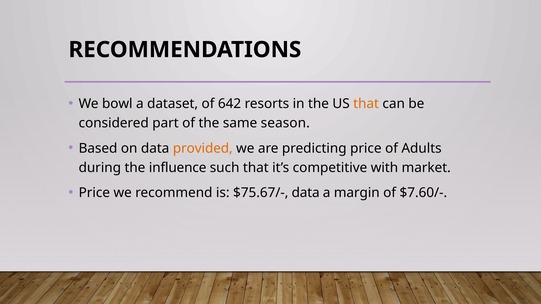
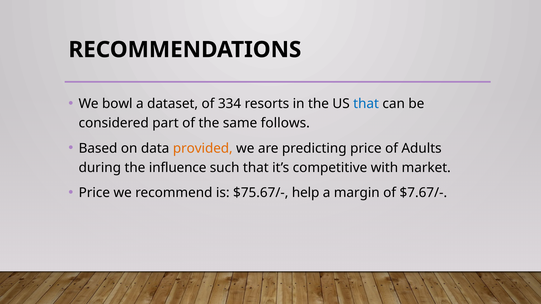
642: 642 -> 334
that at (366, 104) colour: orange -> blue
season: season -> follows
$75.67/- data: data -> help
$7.60/-: $7.60/- -> $7.67/-
